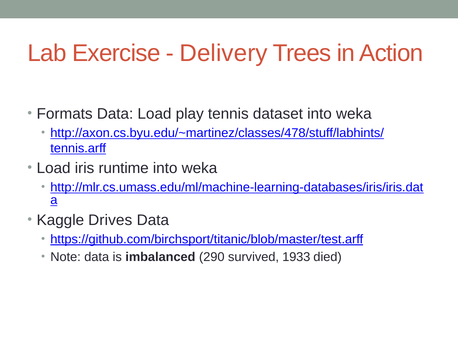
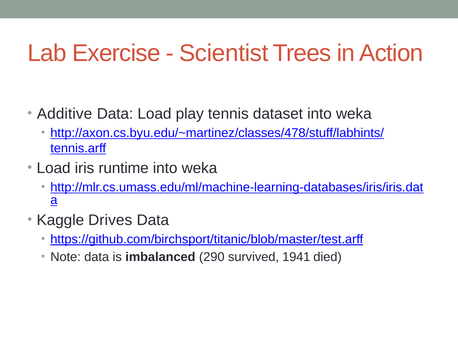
Delivery: Delivery -> Scientist
Formats: Formats -> Additive
1933: 1933 -> 1941
